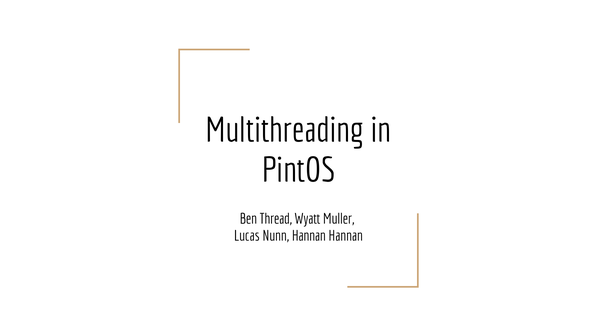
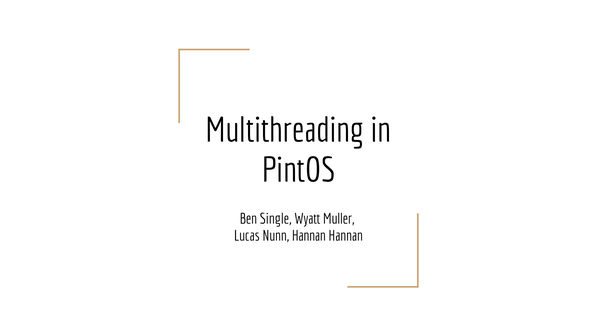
Thread: Thread -> Single
